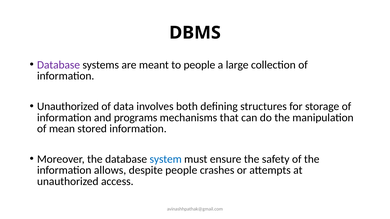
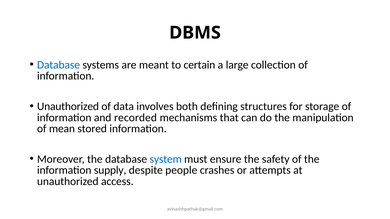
Database at (59, 65) colour: purple -> blue
to people: people -> certain
programs: programs -> recorded
allows: allows -> supply
